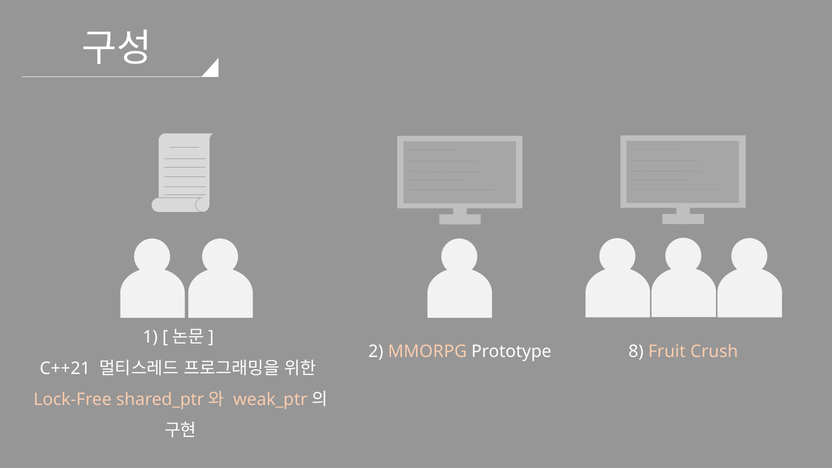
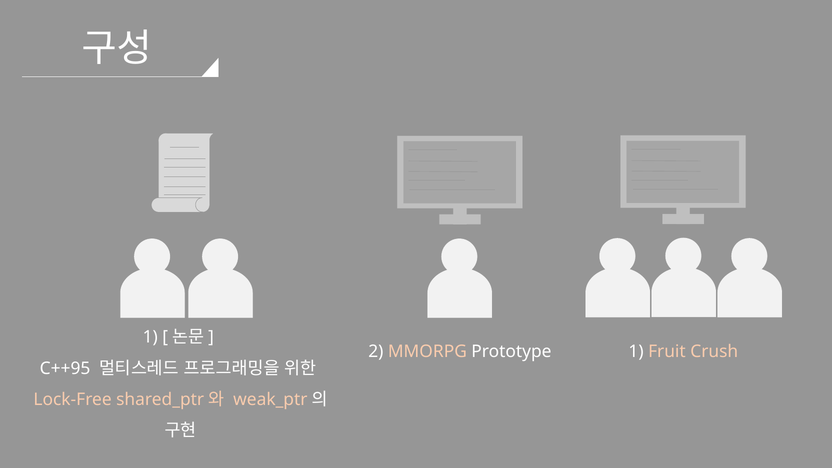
Prototype 8: 8 -> 1
C++21: C++21 -> C++95
